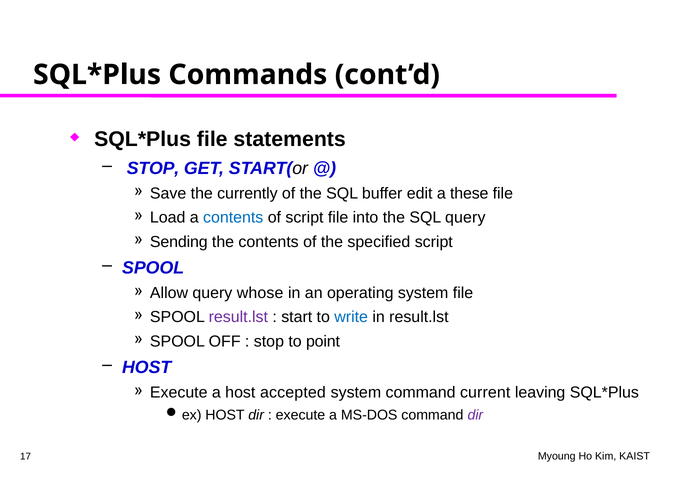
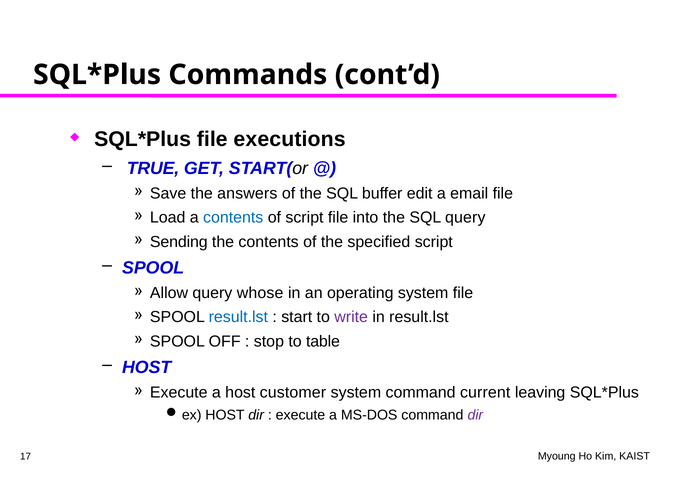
statements: statements -> executions
STOP at (153, 168): STOP -> TRUE
currently: currently -> answers
these: these -> email
result.lst at (238, 317) colour: purple -> blue
write colour: blue -> purple
point: point -> table
accepted: accepted -> customer
